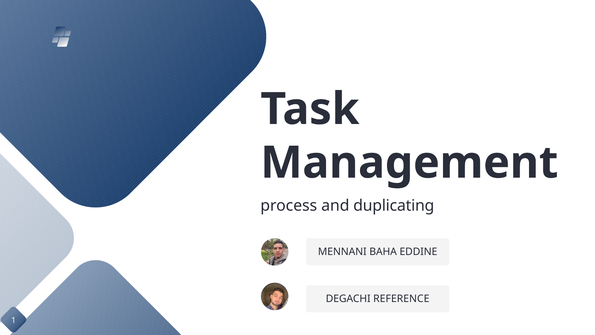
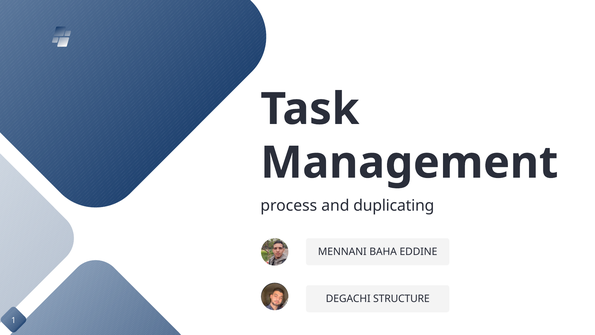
REFERENCE: REFERENCE -> STRUCTURE
